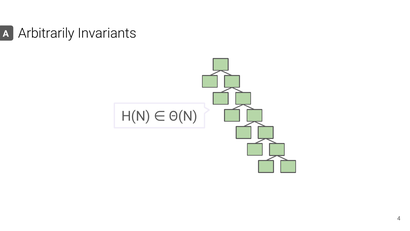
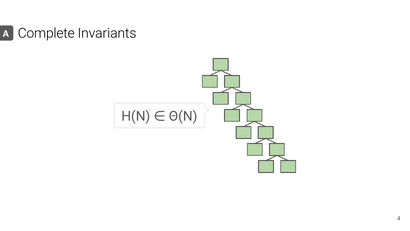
Arbitrarily: Arbitrarily -> Complete
